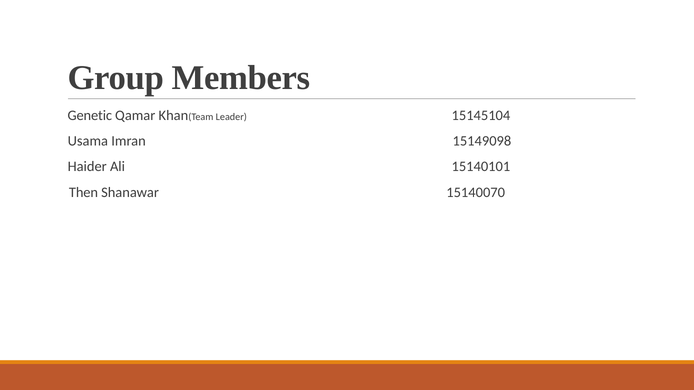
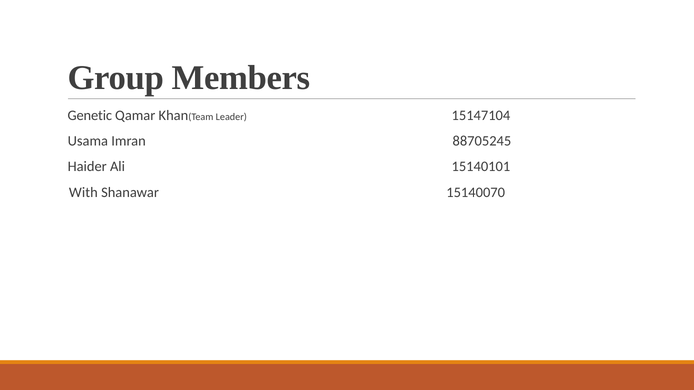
15145104: 15145104 -> 15147104
15149098: 15149098 -> 88705245
Then: Then -> With
